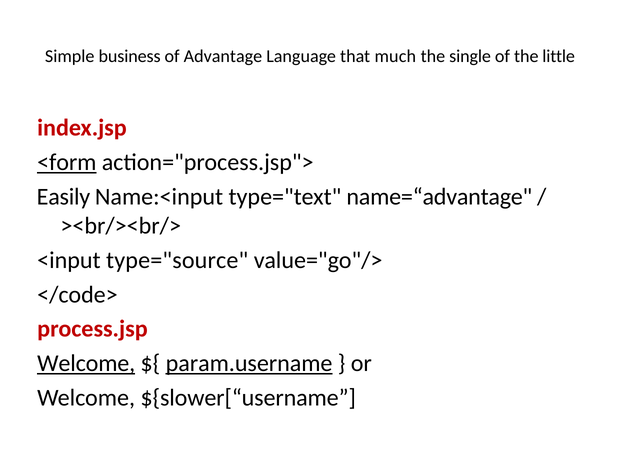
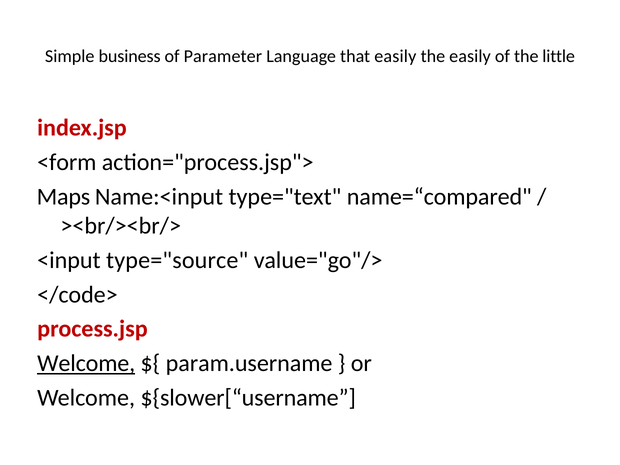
Advantage: Advantage -> Parameter
that much: much -> easily
the single: single -> easily
<form underline: present -> none
Easily: Easily -> Maps
name=“advantage: name=“advantage -> name=“compared
param.username underline: present -> none
